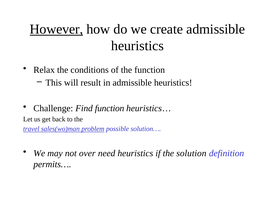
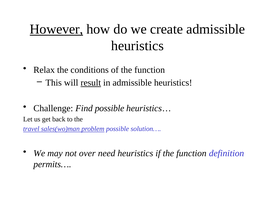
result underline: none -> present
Find function: function -> possible
if the solution: solution -> function
